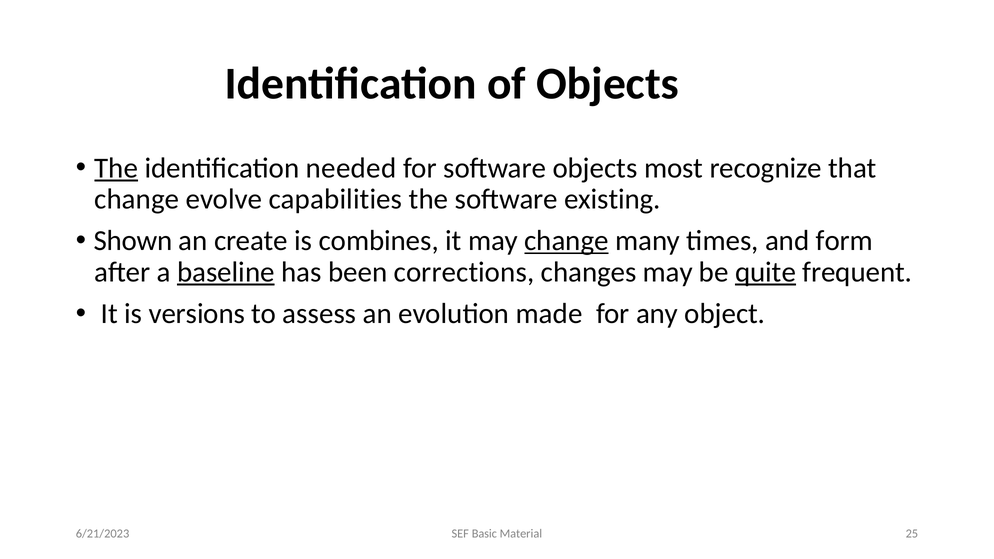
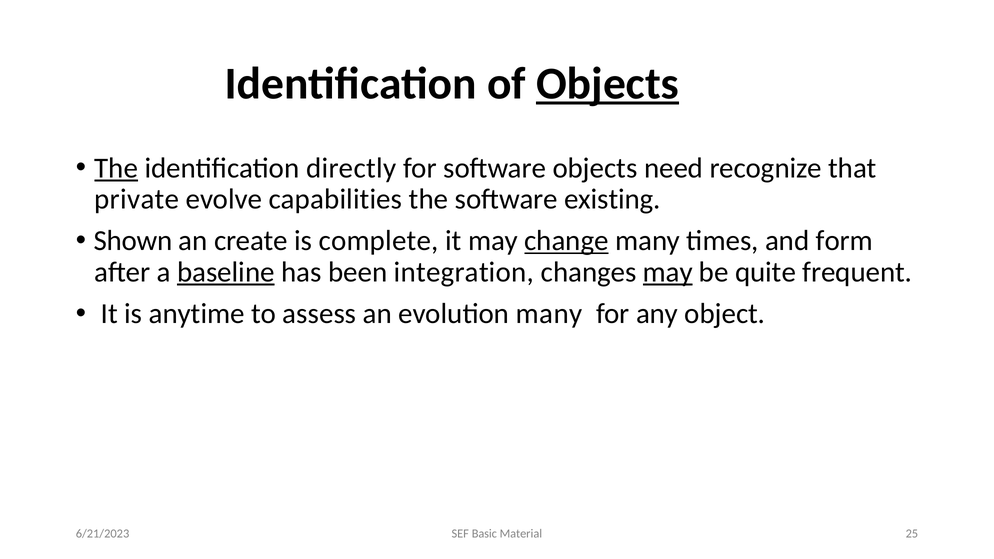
Objects at (608, 84) underline: none -> present
needed: needed -> directly
most: most -> need
change at (137, 199): change -> private
combines: combines -> complete
corrections: corrections -> integration
may at (668, 272) underline: none -> present
quite underline: present -> none
versions: versions -> anytime
evolution made: made -> many
